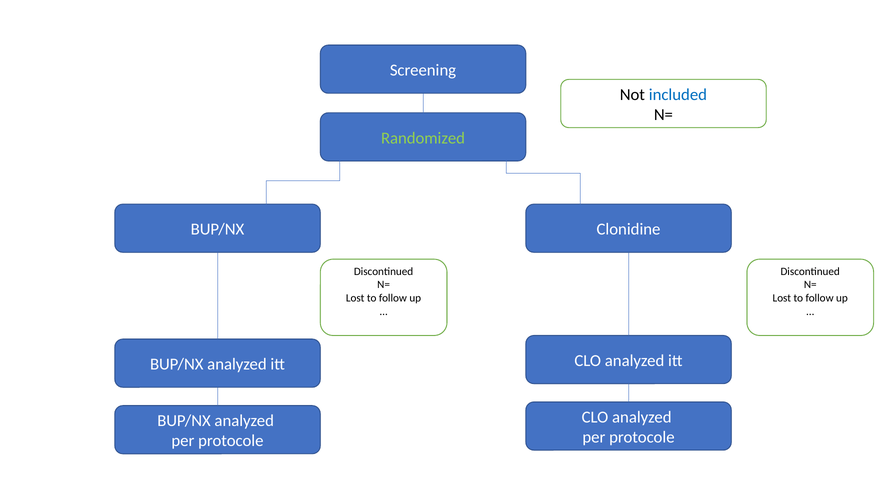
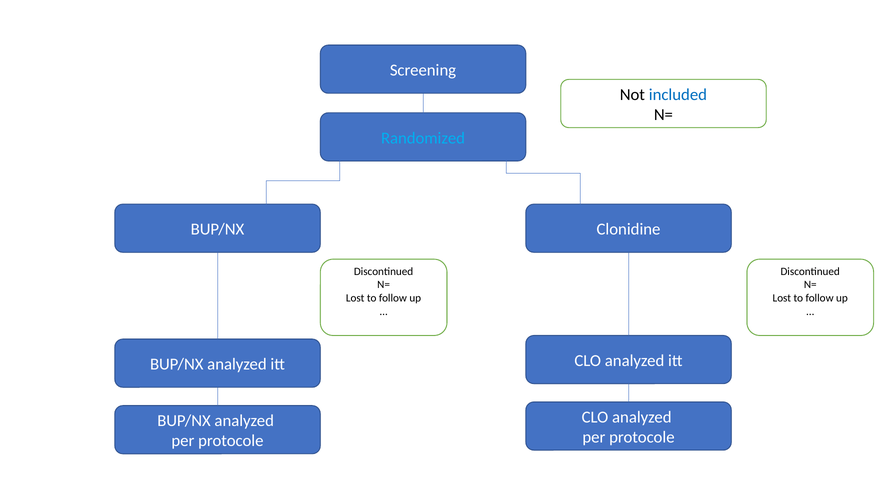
Randomized colour: light green -> light blue
